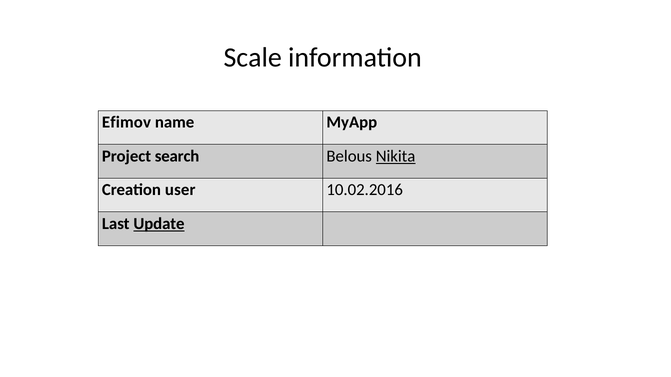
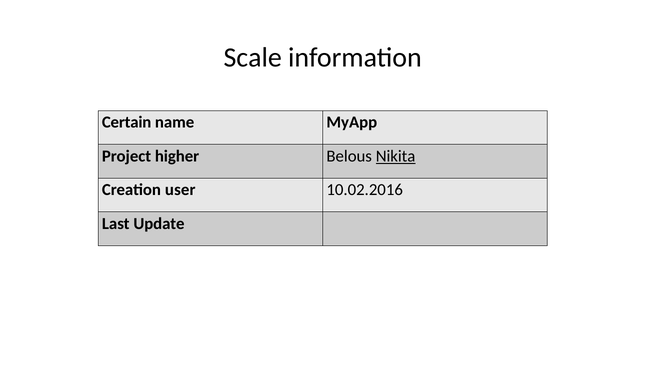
Efimov: Efimov -> Certain
search: search -> higher
Update underline: present -> none
